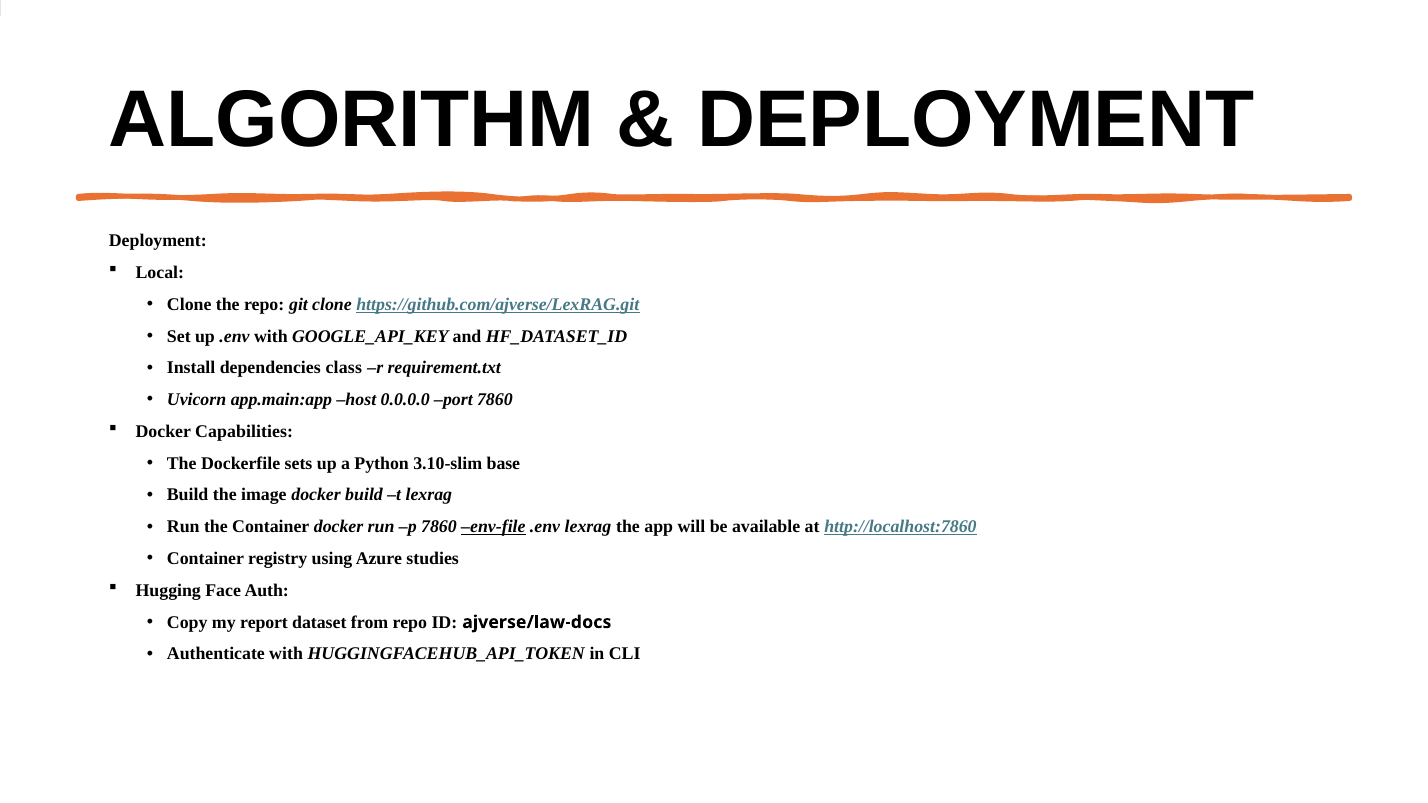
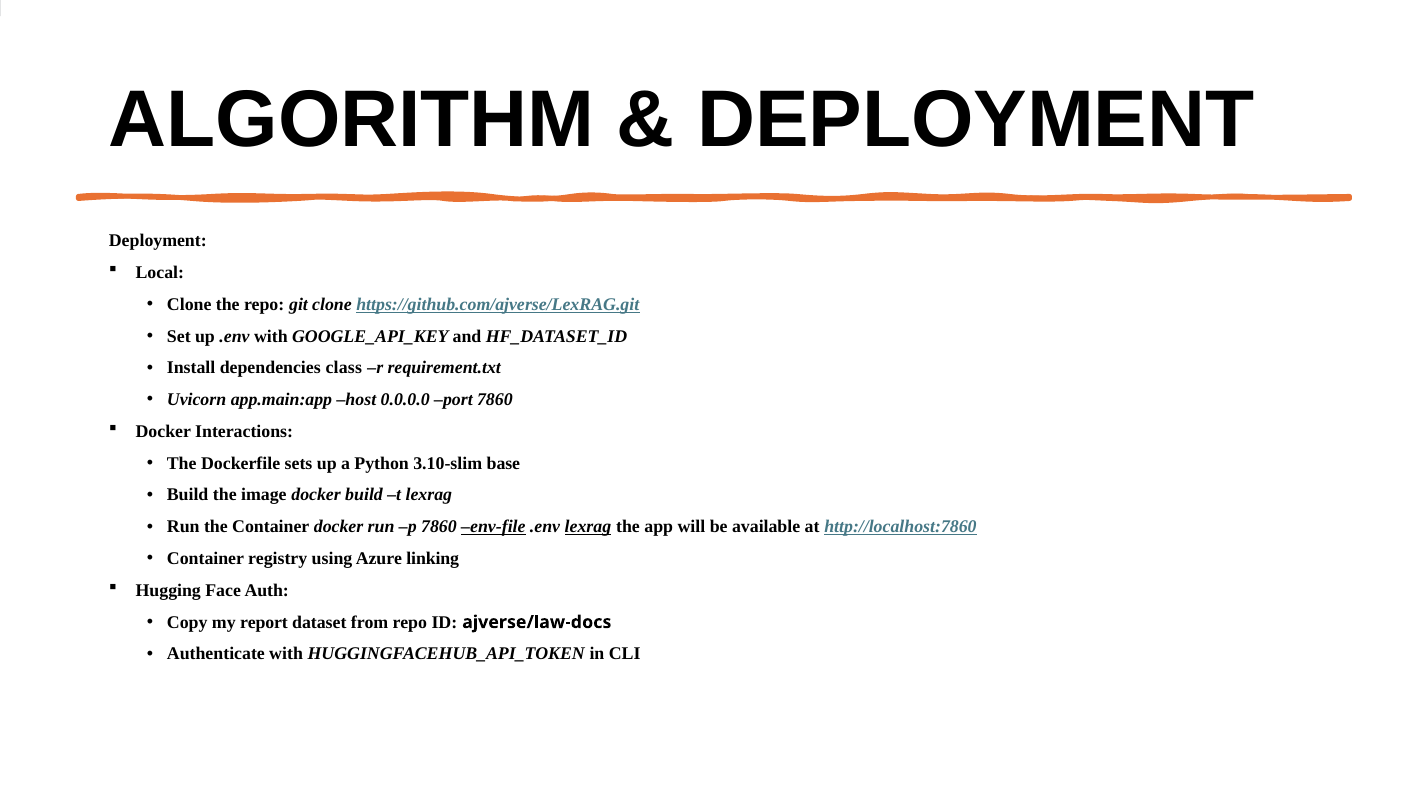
Capabilities: Capabilities -> Interactions
lexrag at (588, 527) underline: none -> present
studies: studies -> linking
